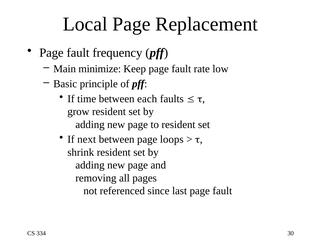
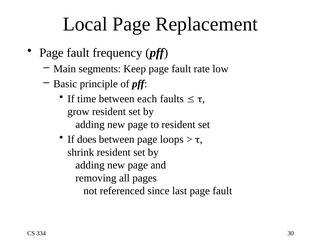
minimize: minimize -> segments
next: next -> does
